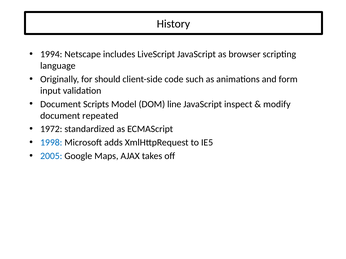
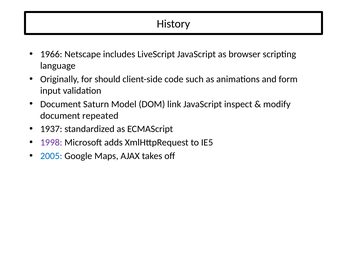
1994: 1994 -> 1966
Scripts: Scripts -> Saturn
line: line -> link
1972: 1972 -> 1937
1998 colour: blue -> purple
